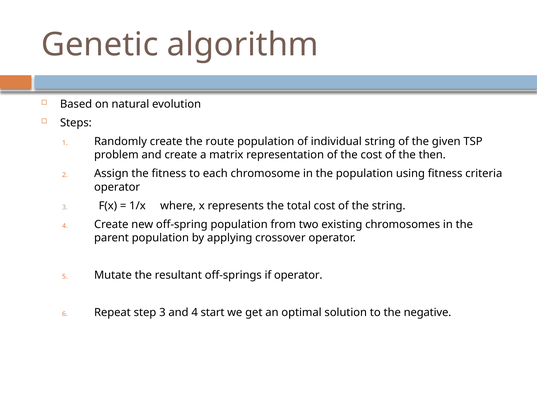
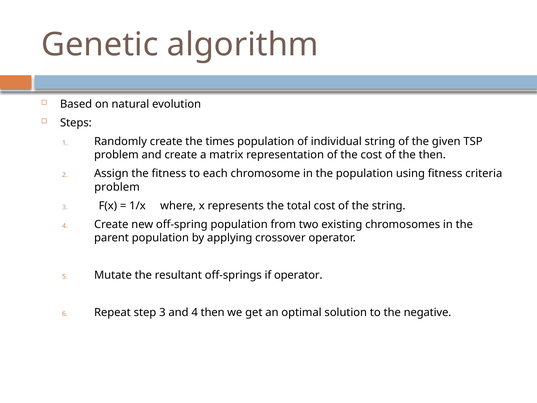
route: route -> times
operator at (117, 187): operator -> problem
4 start: start -> then
